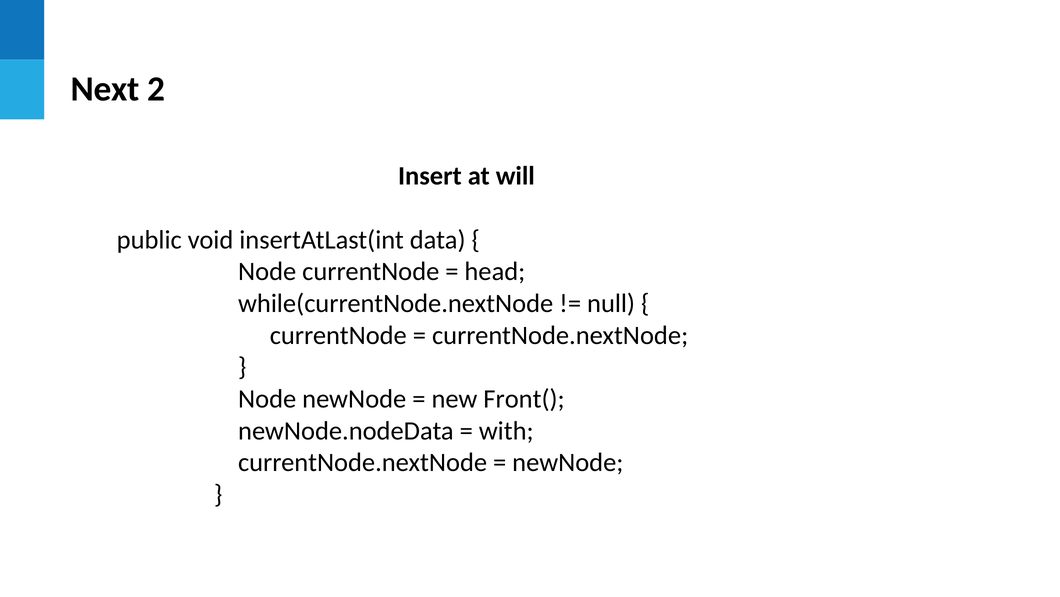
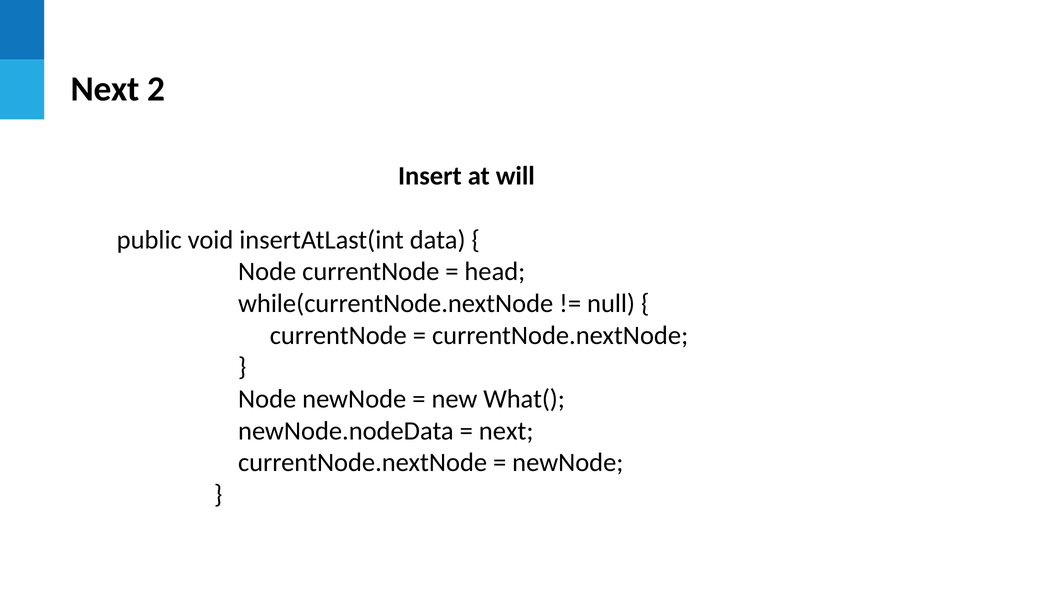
Front(: Front( -> What(
with at (506, 430): with -> next
